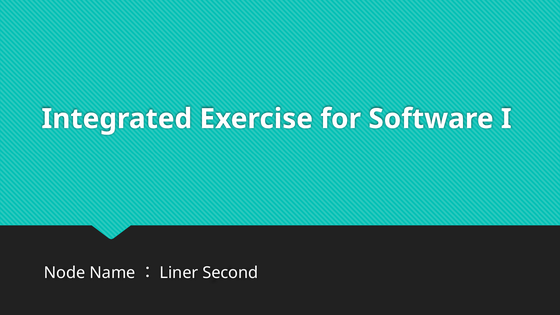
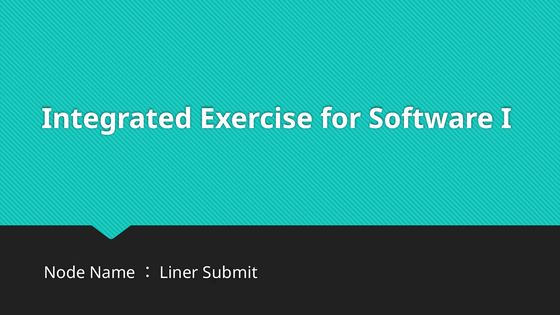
Second: Second -> Submit
